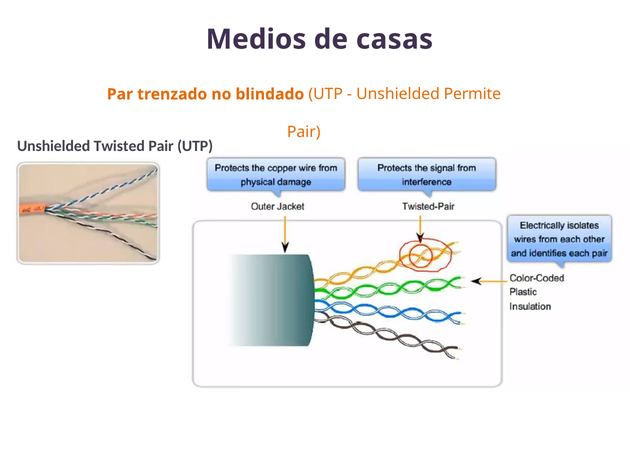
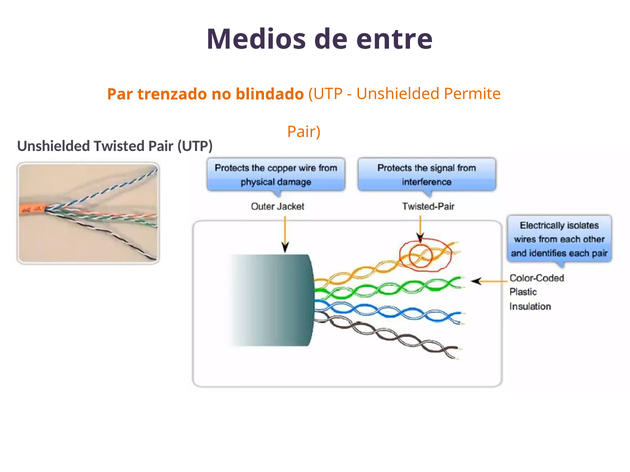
casas: casas -> entre
